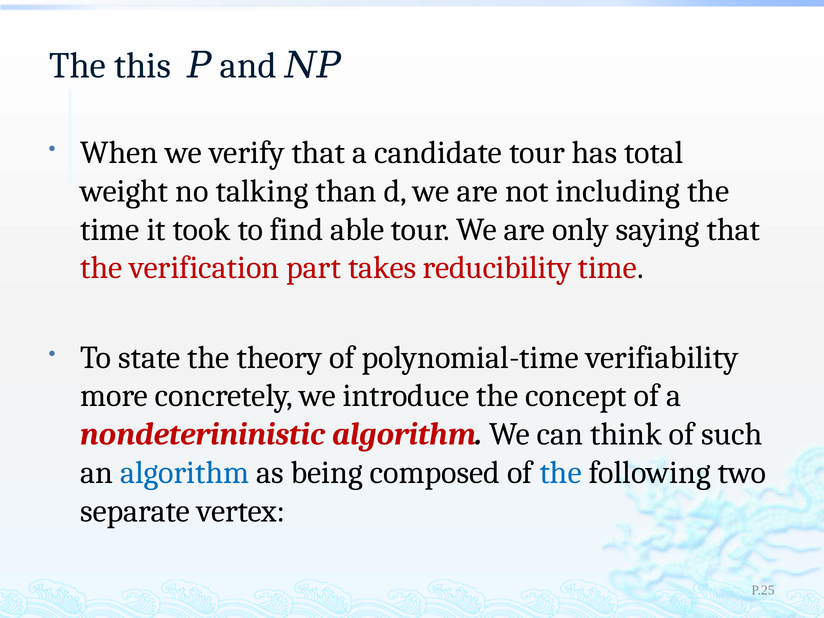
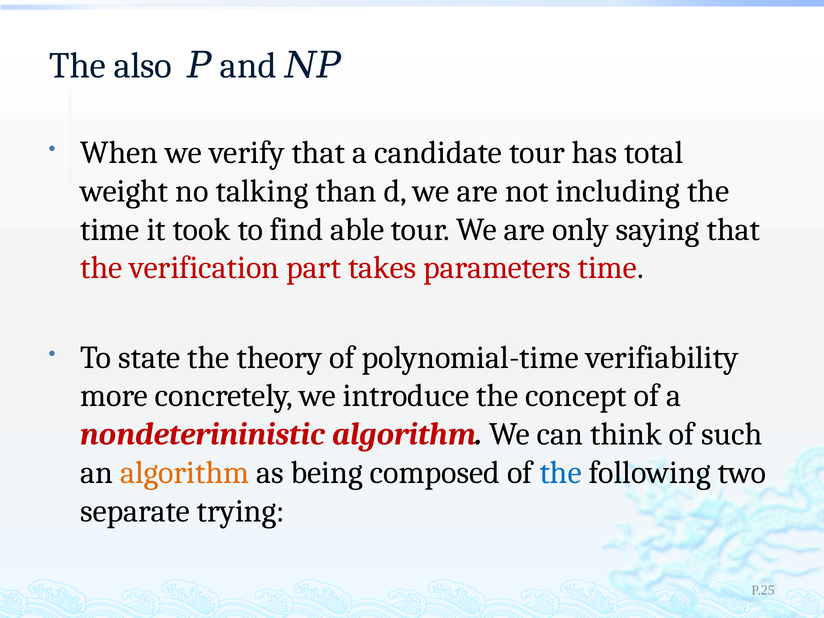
this: this -> also
reducibility: reducibility -> parameters
algorithm at (185, 473) colour: blue -> orange
vertex: vertex -> trying
